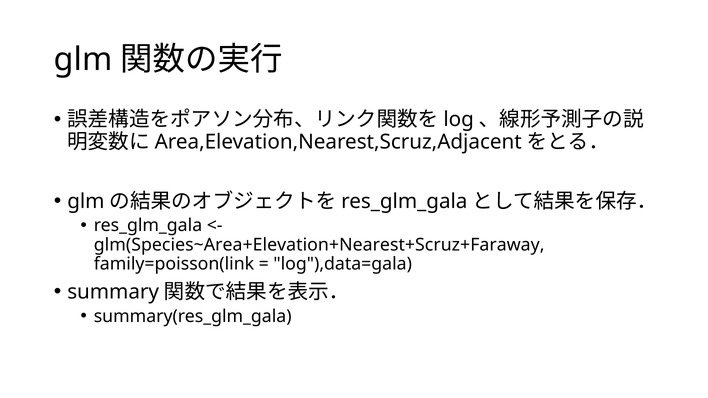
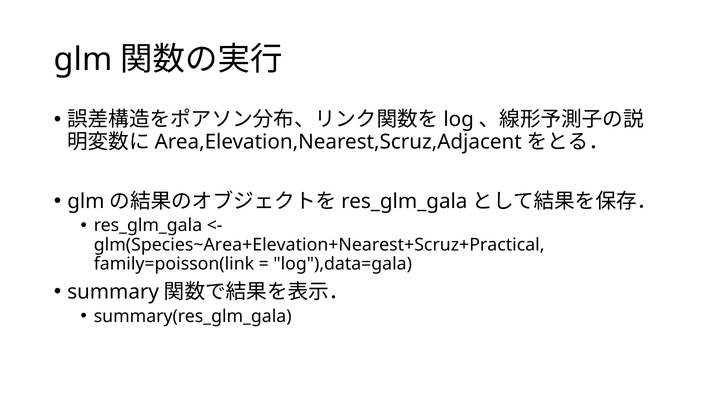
glm(Species~Area+Elevation+Nearest+Scruz+Faraway: glm(Species~Area+Elevation+Nearest+Scruz+Faraway -> glm(Species~Area+Elevation+Nearest+Scruz+Practical
